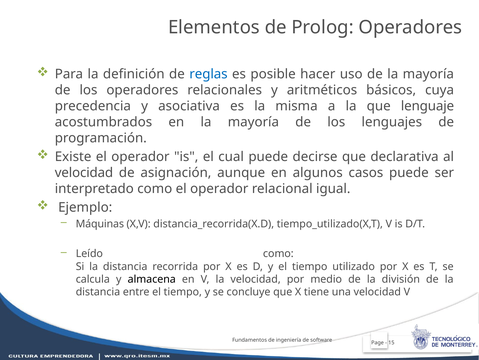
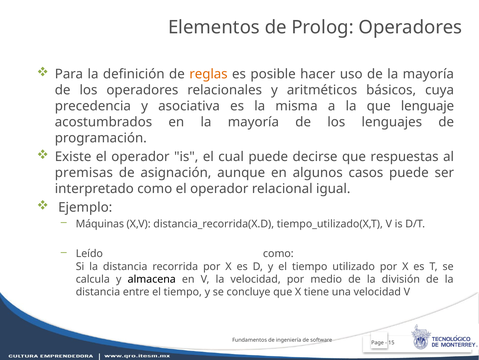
reglas colour: blue -> orange
declarativa: declarativa -> respuestas
velocidad at (84, 172): velocidad -> premisas
